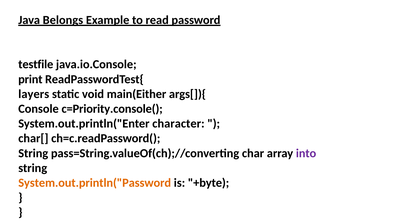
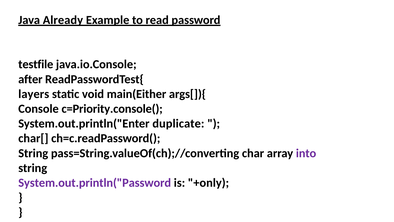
Belongs: Belongs -> Already
print: print -> after
character: character -> duplicate
System.out.println("Password colour: orange -> purple
+byte: +byte -> +only
